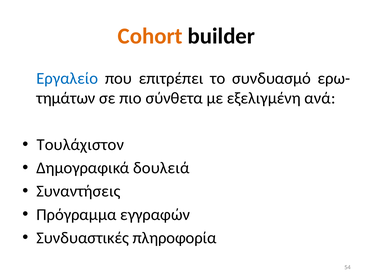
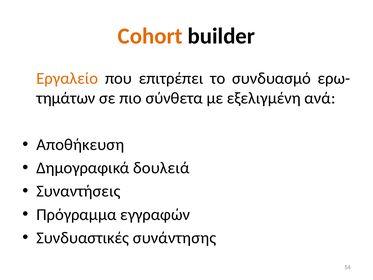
Εργαλείο colour: blue -> orange
Τουλάχιστον: Τουλάχιστον -> Αποθήκευση
πληροφορία: πληροφορία -> συνάντησης
